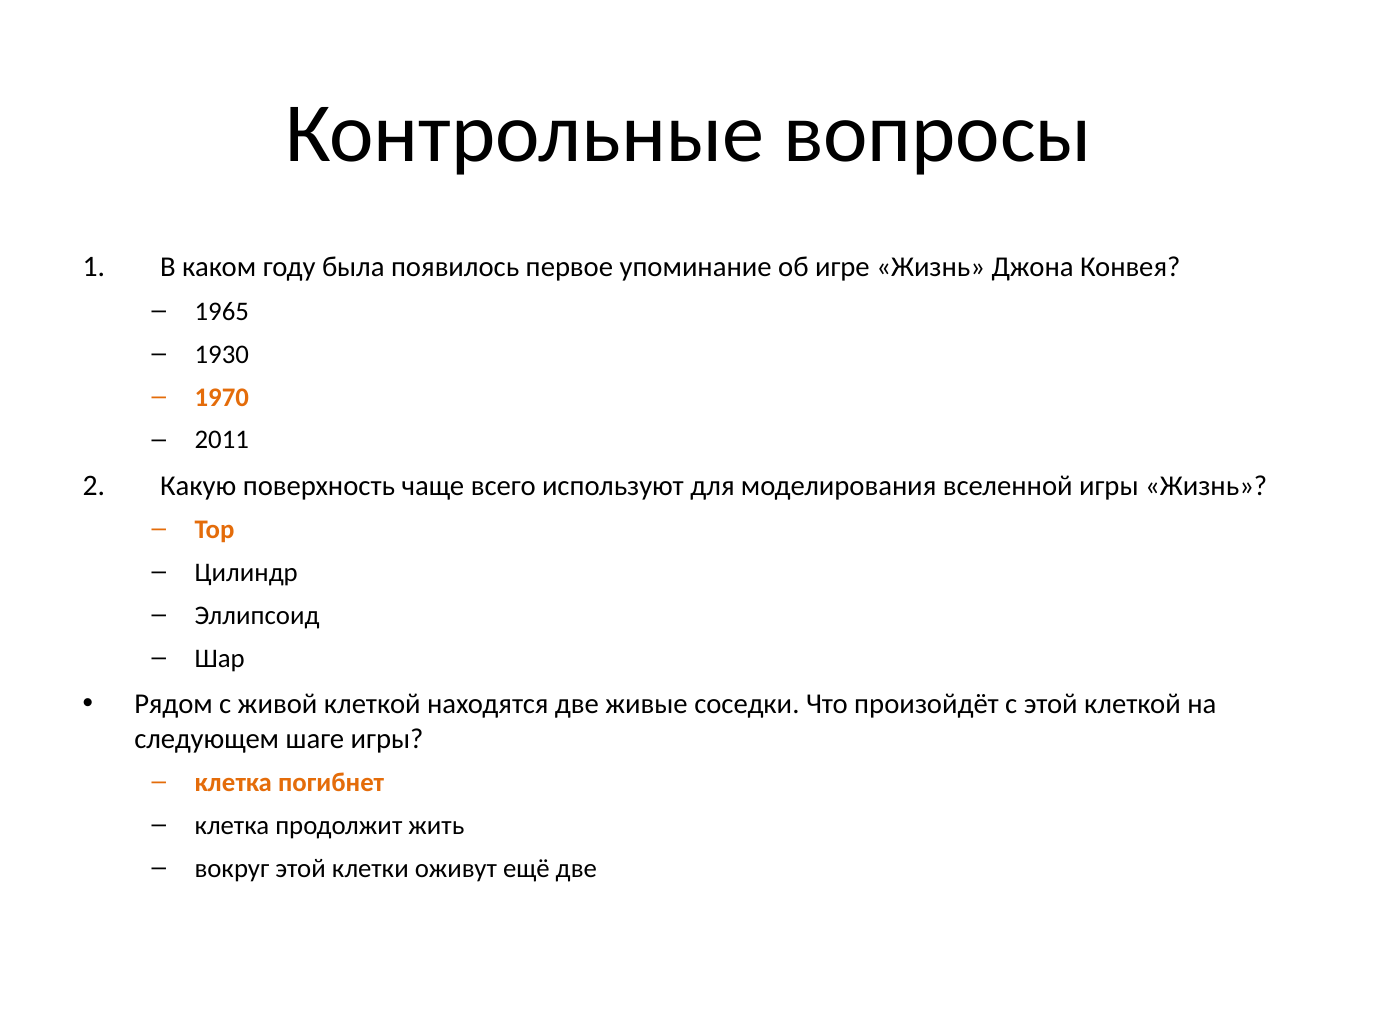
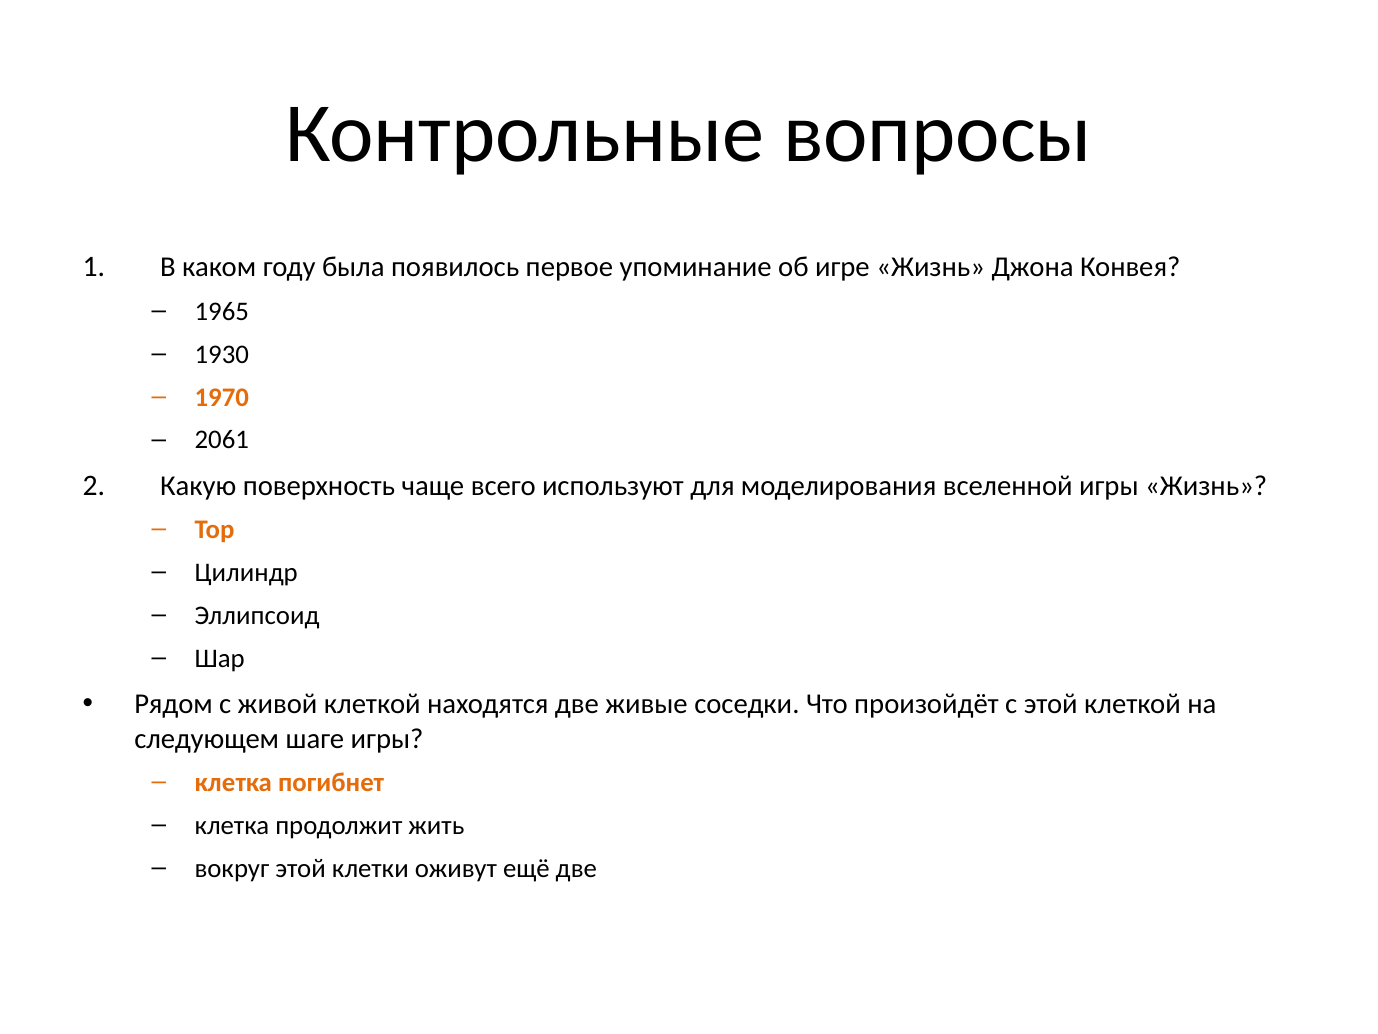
2011: 2011 -> 2061
